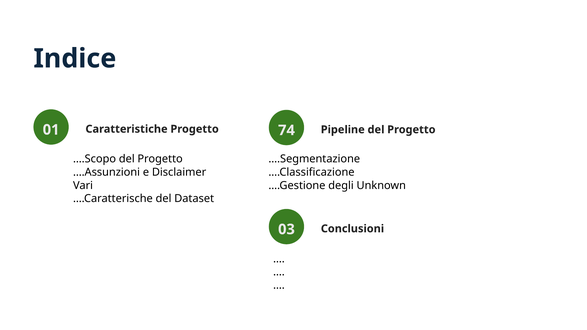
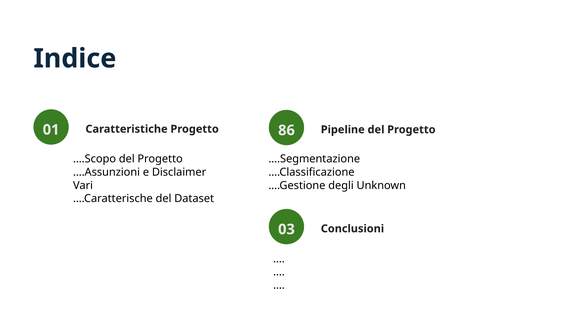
74: 74 -> 86
